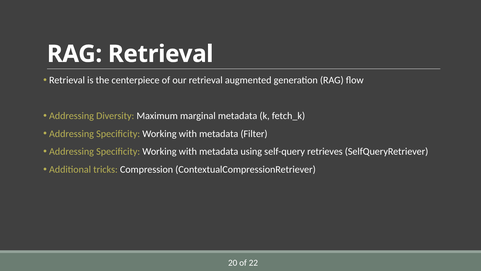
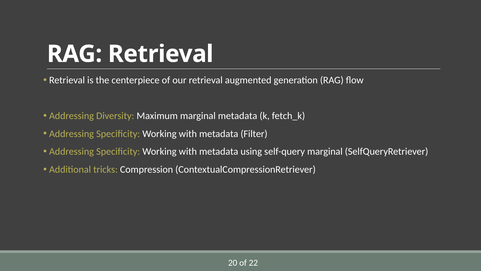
self-query retrieves: retrieves -> marginal
